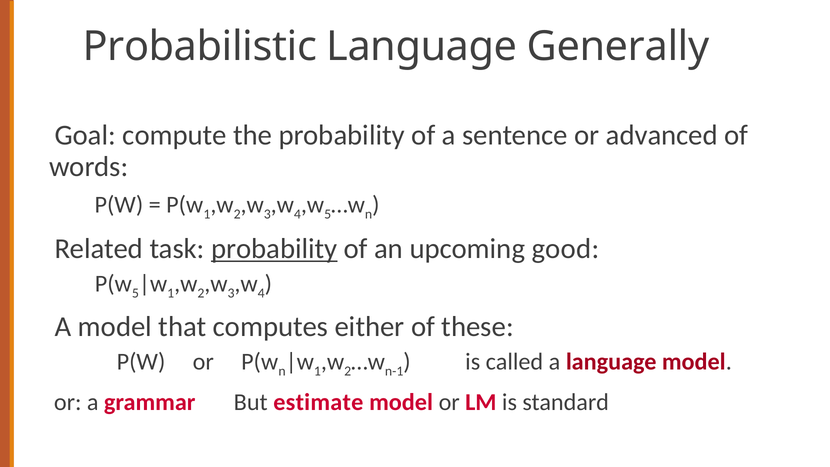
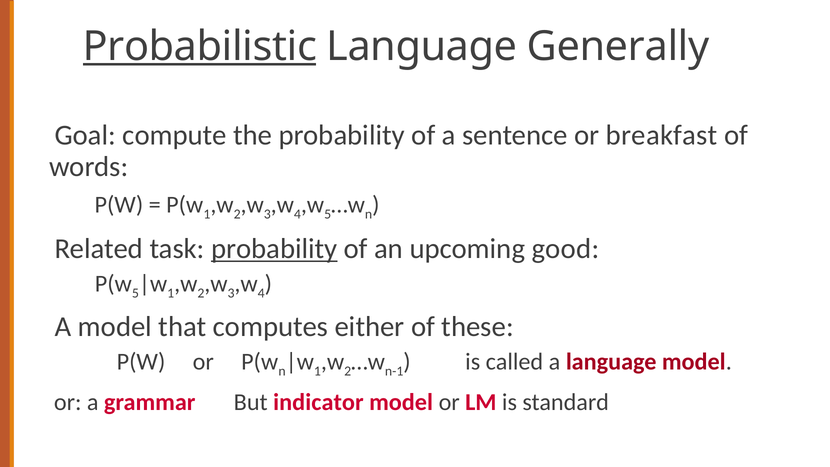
Probabilistic underline: none -> present
advanced: advanced -> breakfast
estimate: estimate -> indicator
